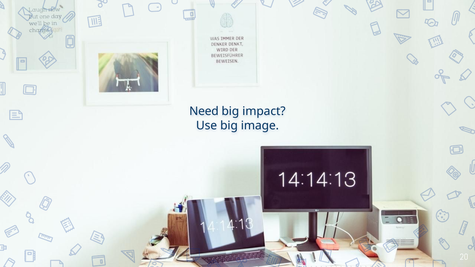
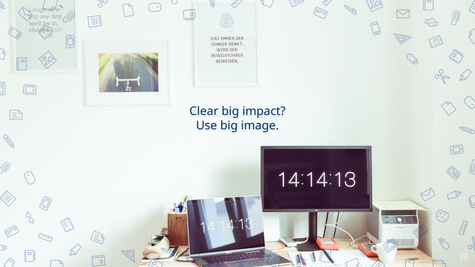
Need: Need -> Clear
